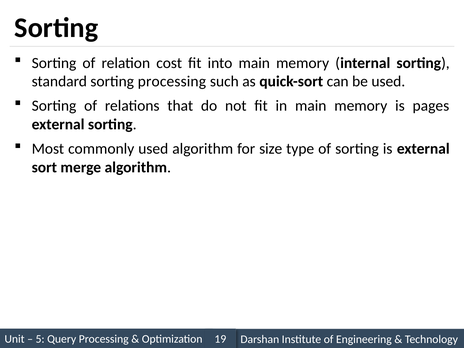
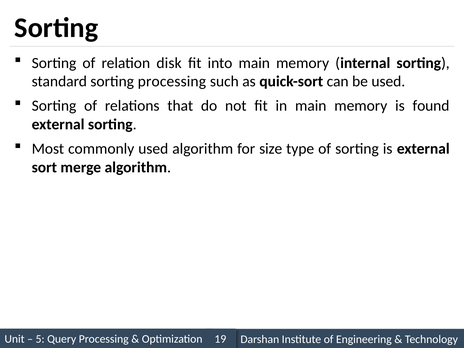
cost: cost -> disk
pages: pages -> found
